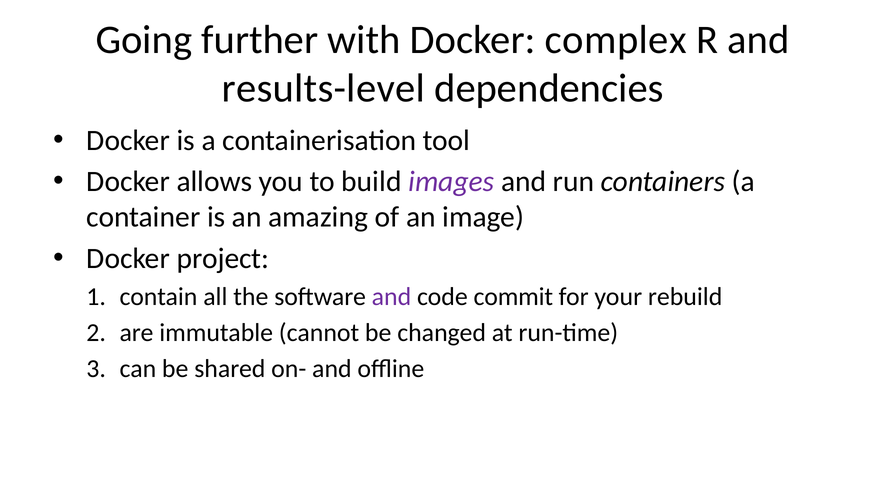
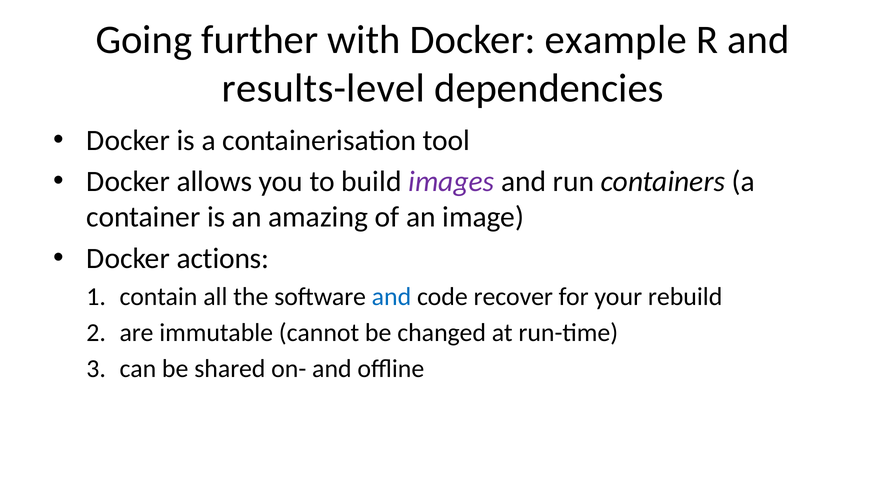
complex: complex -> example
project: project -> actions
and at (391, 297) colour: purple -> blue
commit: commit -> recover
